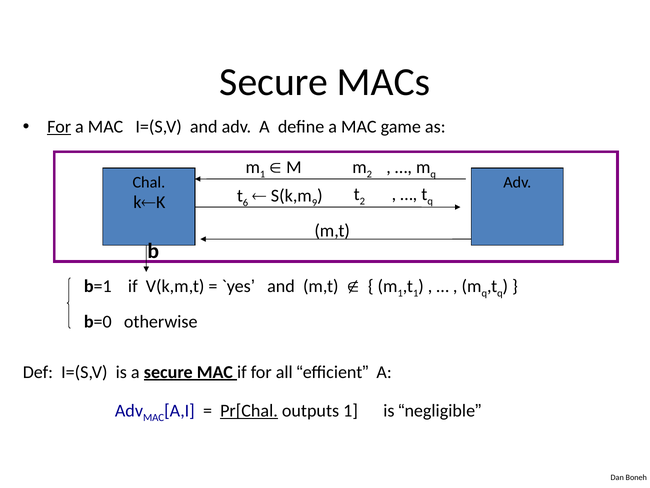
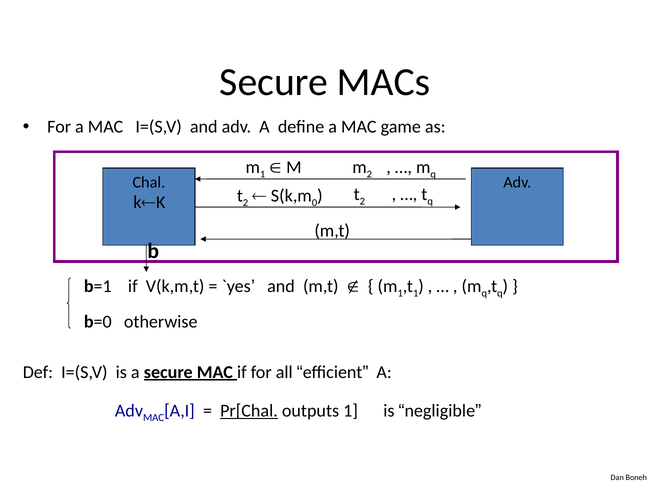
For at (59, 127) underline: present -> none
6 at (246, 202): 6 -> 2
9: 9 -> 0
